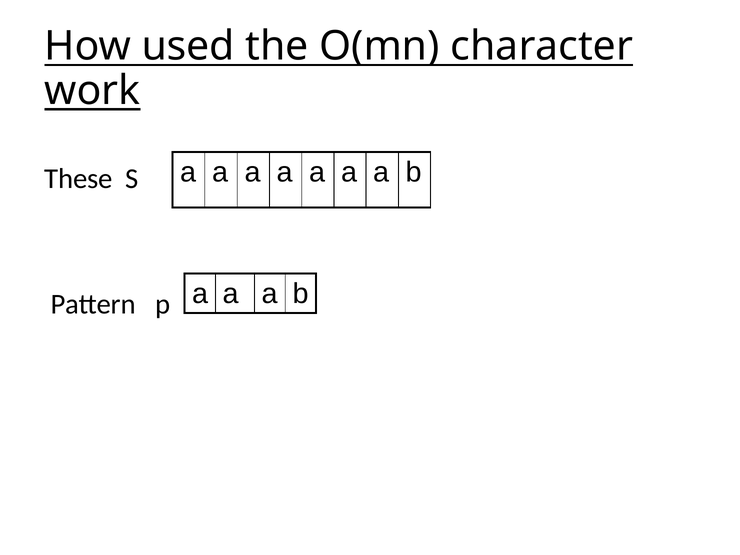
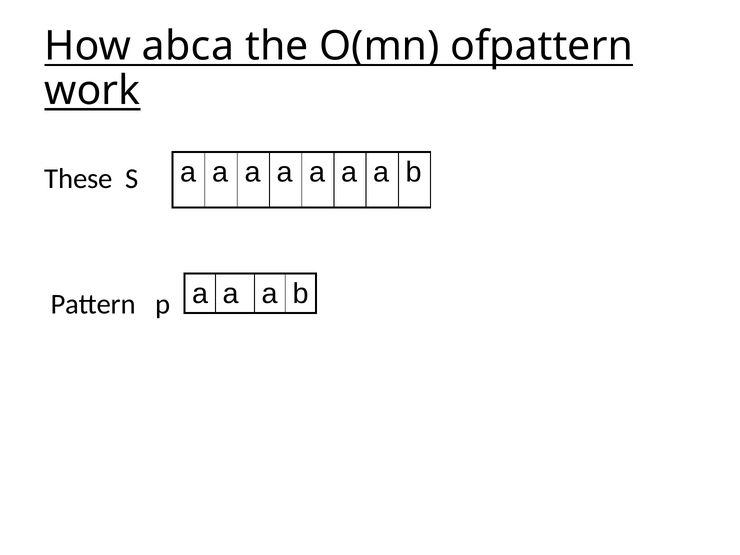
used: used -> abca
character: character -> ofpattern
